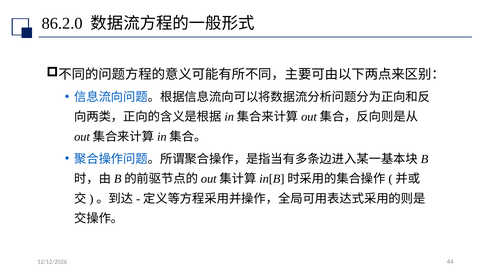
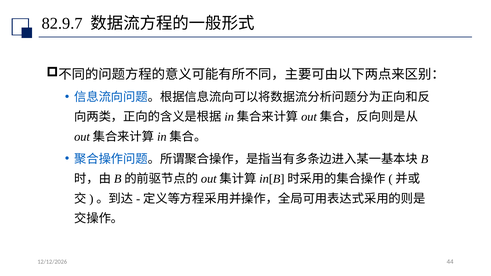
86.2.0: 86.2.0 -> 82.9.7
